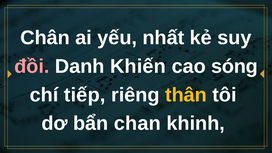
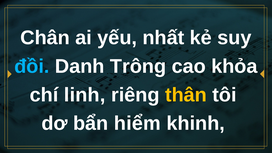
đồi colour: pink -> light blue
Khiến: Khiến -> Trông
sóng: sóng -> khỏa
tiếp: tiếp -> linh
chan: chan -> hiểm
